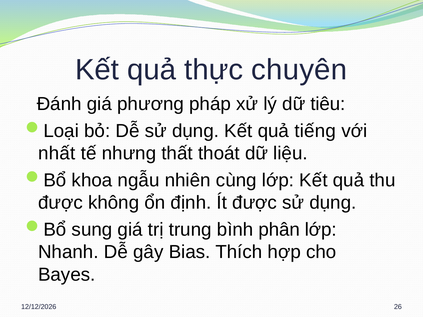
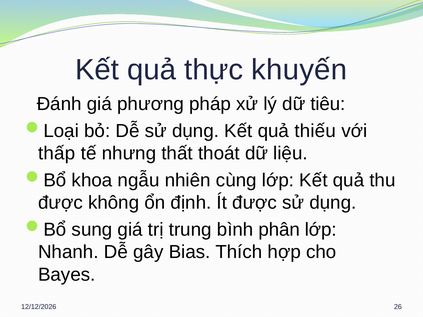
chuyên: chuyên -> khuyến
tiếng: tiếng -> thiếu
nhất: nhất -> thấp
